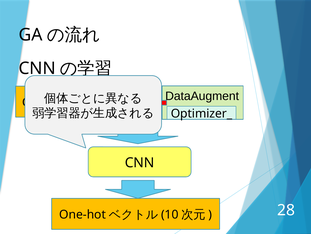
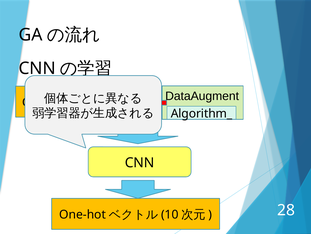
Optimizer_: Optimizer_ -> Algorithm_
